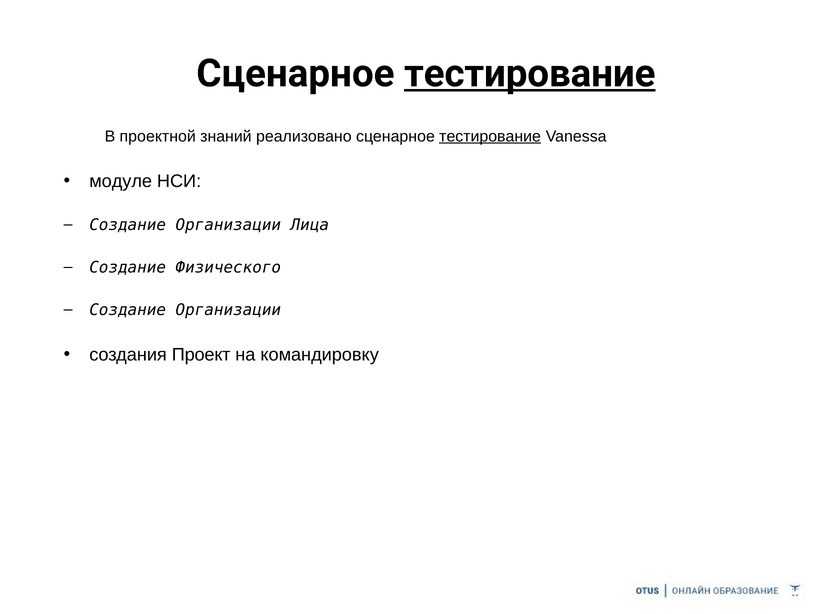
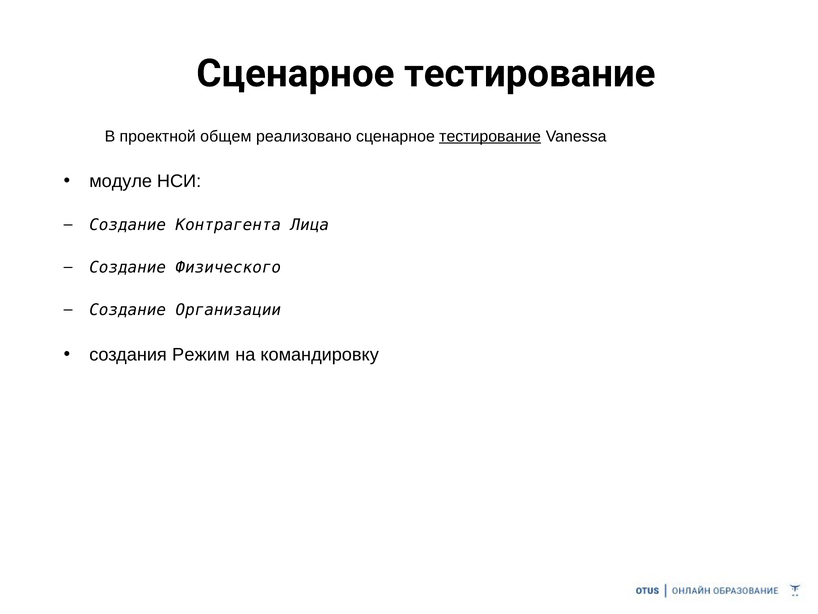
тестирование at (530, 74) underline: present -> none
знаний: знаний -> общем
Организации at (228, 225): Организации -> Контрагента
Проект: Проект -> Режим
